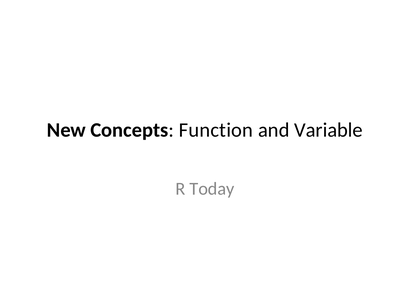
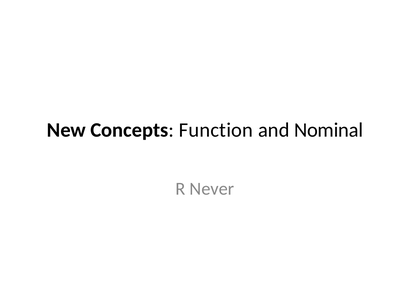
Variable: Variable -> Nominal
Today: Today -> Never
